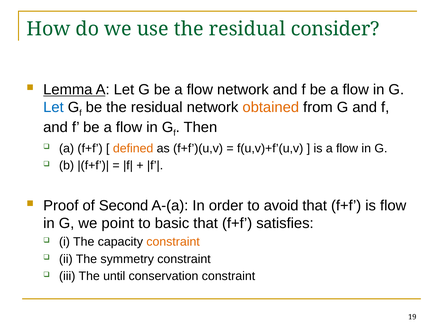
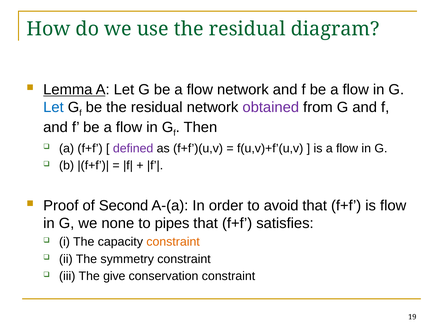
consider: consider -> diagram
obtained colour: orange -> purple
defined colour: orange -> purple
point: point -> none
basic: basic -> pipes
until: until -> give
